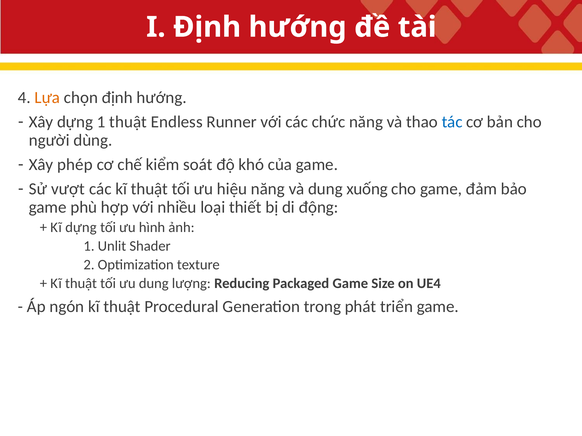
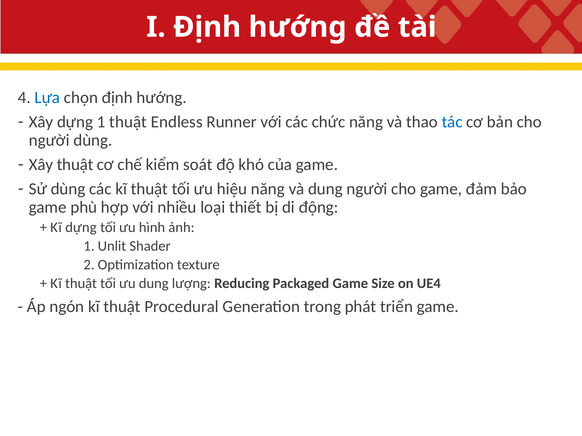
Lựa colour: orange -> blue
Xây phép: phép -> thuật
Sử vượt: vượt -> dùng
dung xuống: xuống -> người
